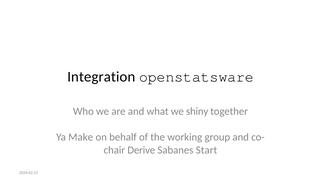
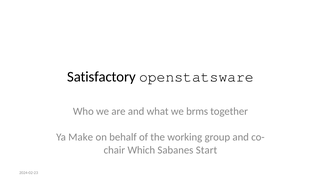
Integration: Integration -> Satisfactory
shiny: shiny -> brms
Derive: Derive -> Which
